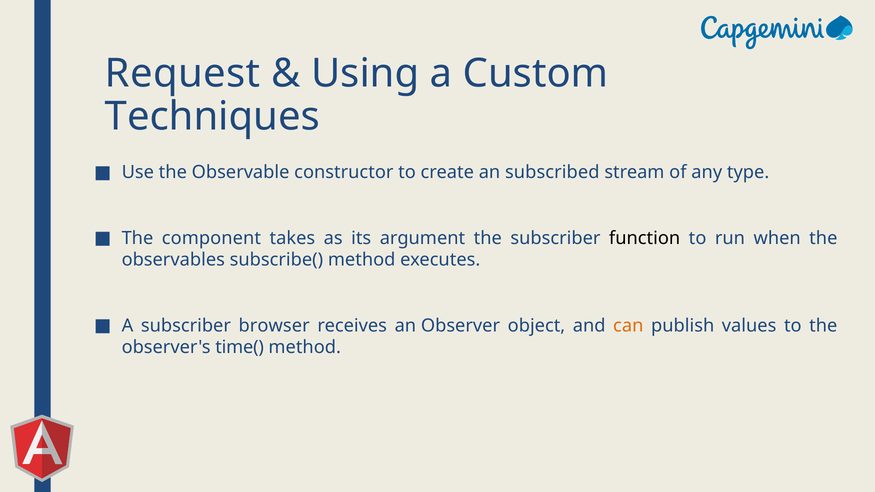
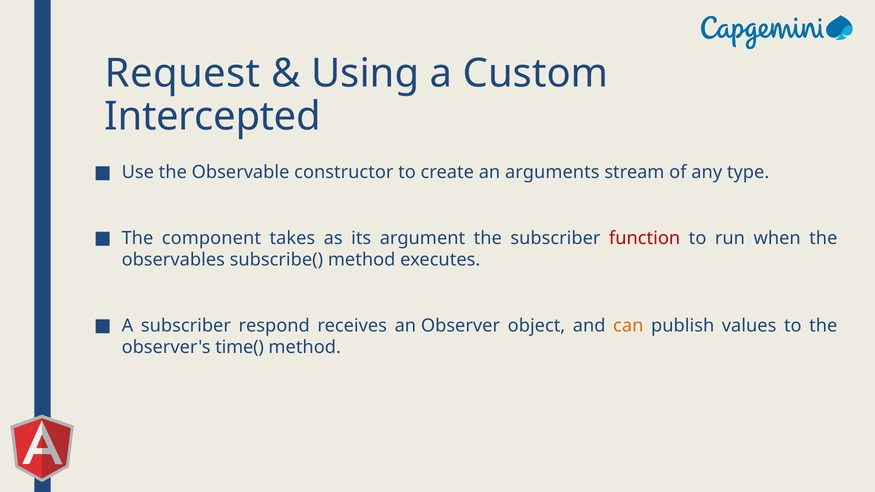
Techniques: Techniques -> Intercepted
subscribed: subscribed -> arguments
function colour: black -> red
browser: browser -> respond
